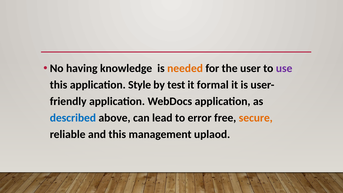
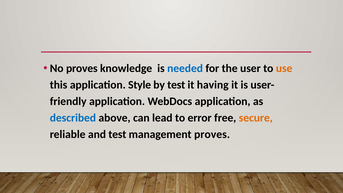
No having: having -> proves
needed colour: orange -> blue
use colour: purple -> orange
formal: formal -> having
and this: this -> test
management uplaod: uplaod -> proves
